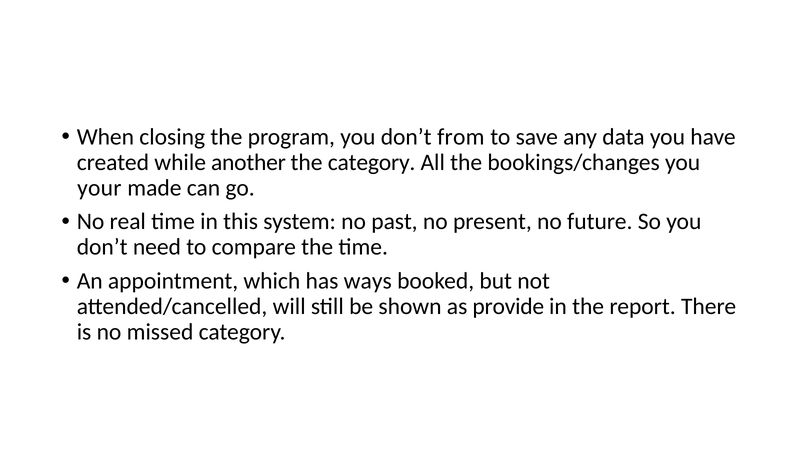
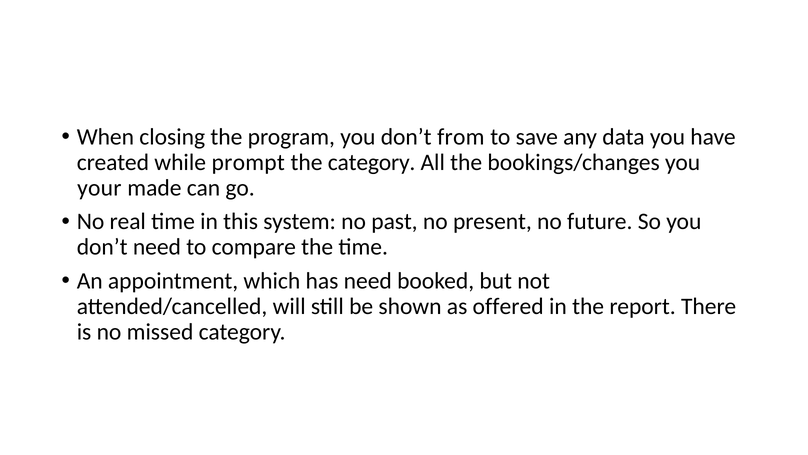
another: another -> prompt
has ways: ways -> need
provide: provide -> offered
